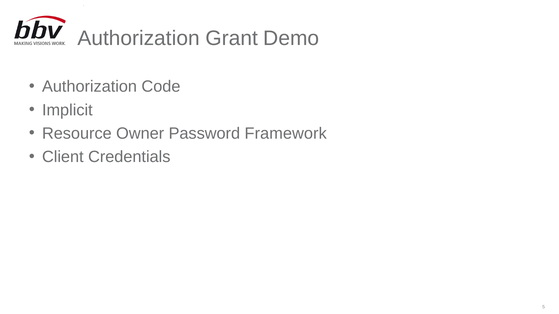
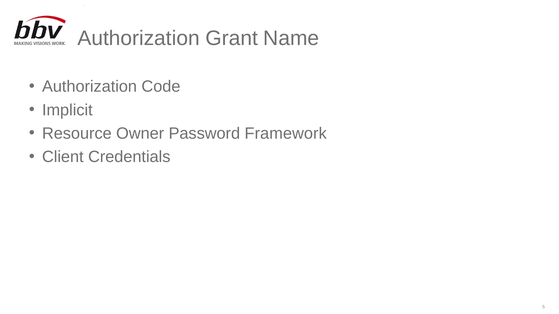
Demo: Demo -> Name
